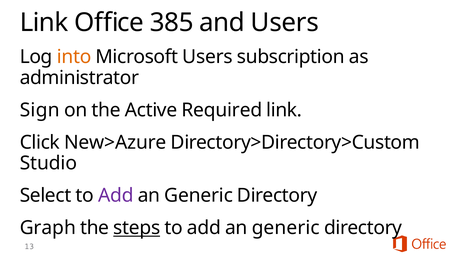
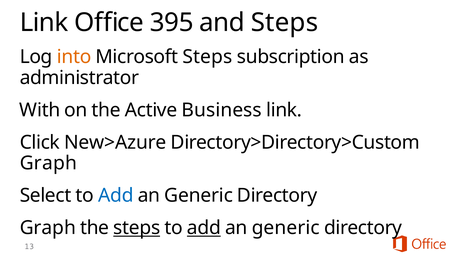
385: 385 -> 395
and Users: Users -> Steps
Microsoft Users: Users -> Steps
Sign: Sign -> With
Required: Required -> Business
Studio at (48, 163): Studio -> Graph
Add at (116, 195) colour: purple -> blue
add at (204, 228) underline: none -> present
